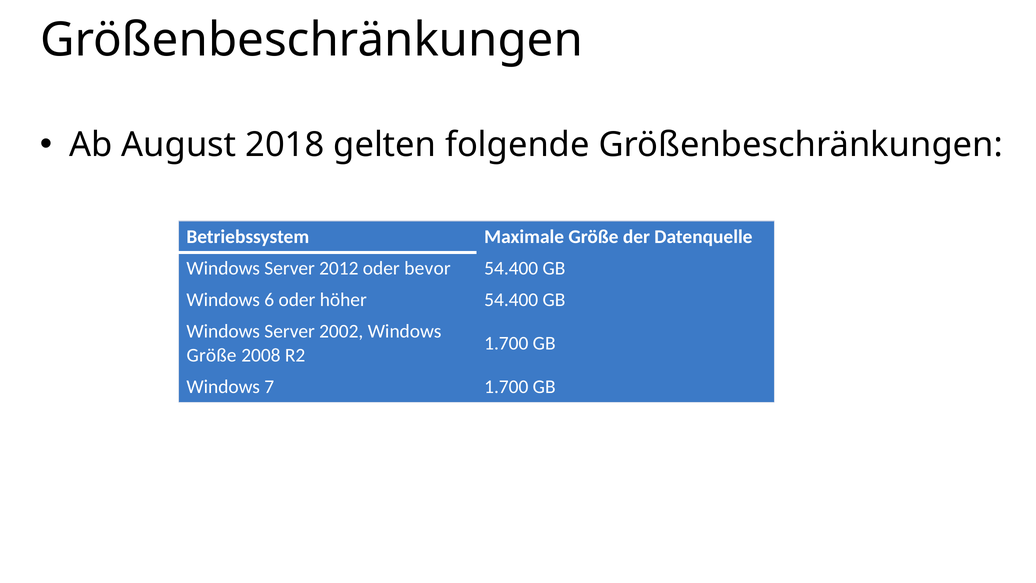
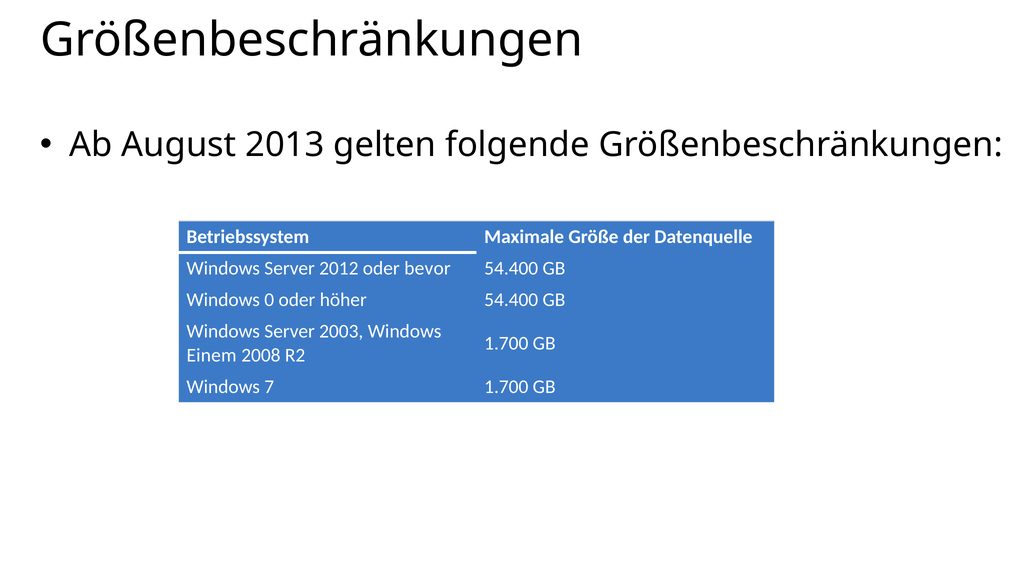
2018: 2018 -> 2013
6: 6 -> 0
2002: 2002 -> 2003
Größe at (212, 355): Größe -> Einem
